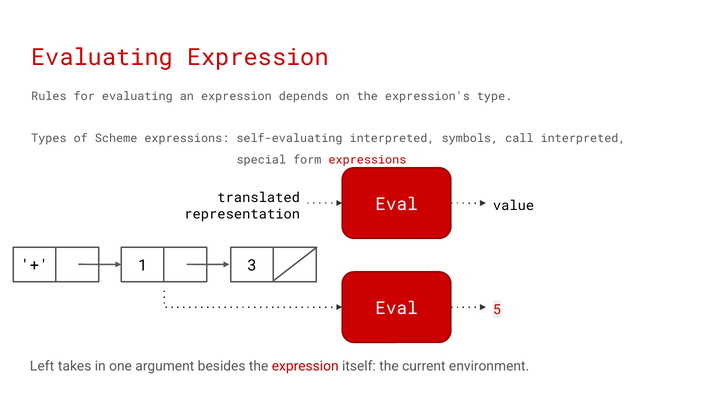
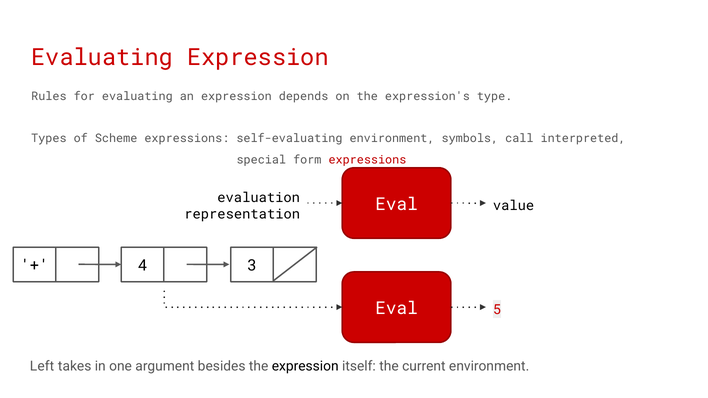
self-evaluating interpreted: interpreted -> environment
translated: translated -> evaluation
1: 1 -> 4
expression at (305, 366) colour: red -> black
